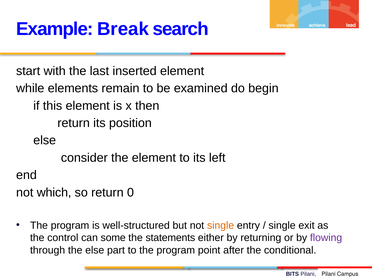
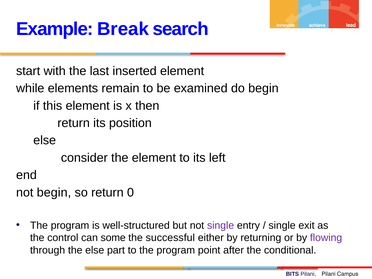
not which: which -> begin
single at (221, 225) colour: orange -> purple
statements: statements -> successful
